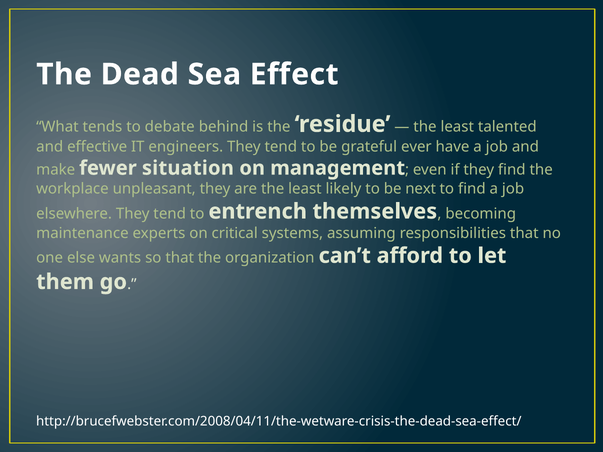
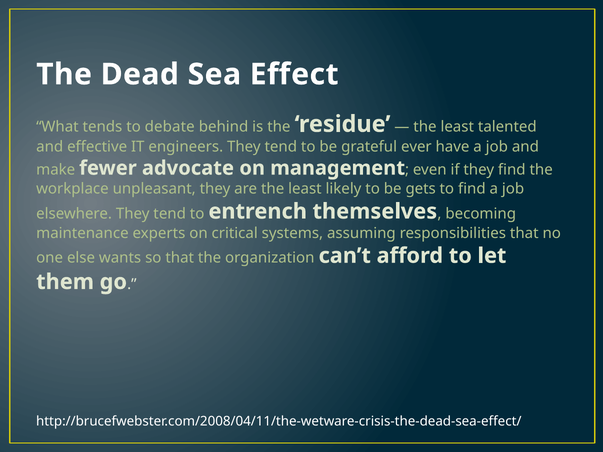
situation: situation -> advocate
next: next -> gets
